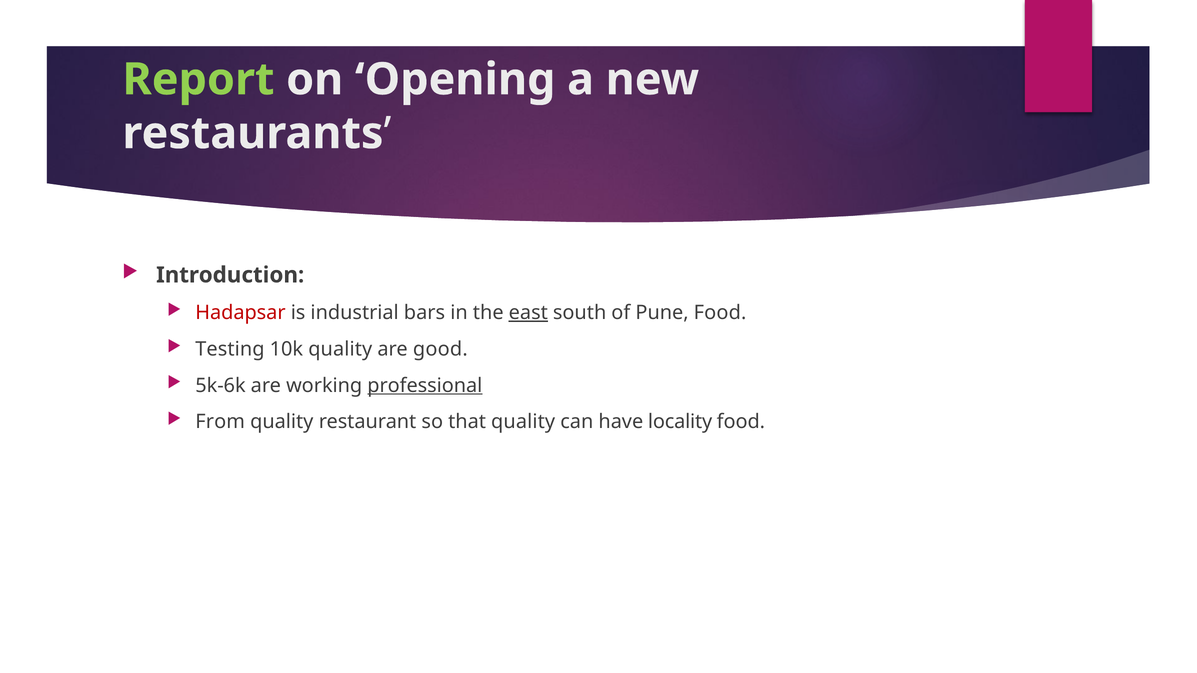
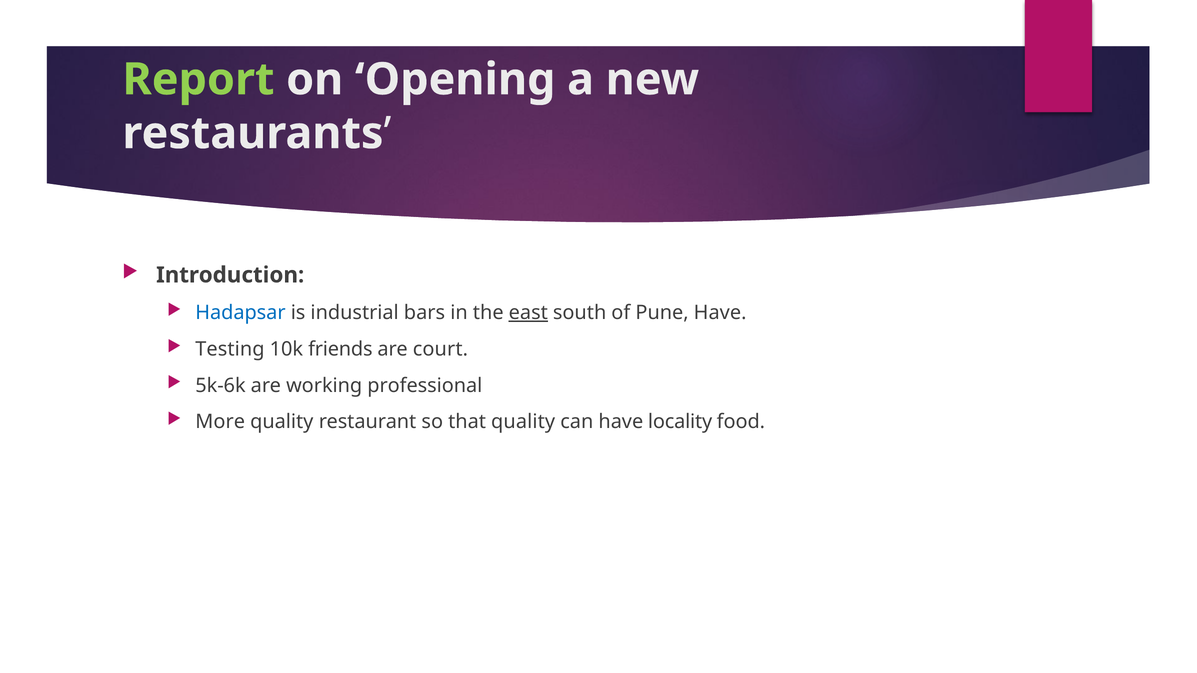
Hadapsar colour: red -> blue
Pune Food: Food -> Have
10k quality: quality -> friends
good: good -> court
professional underline: present -> none
From: From -> More
